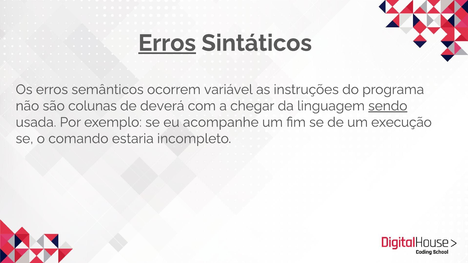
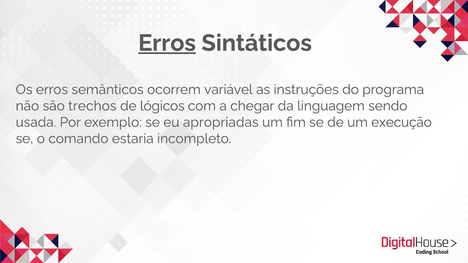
colunas: colunas -> trechos
deverá: deverá -> lógicos
sendo underline: present -> none
acompanhe: acompanhe -> apropriadas
